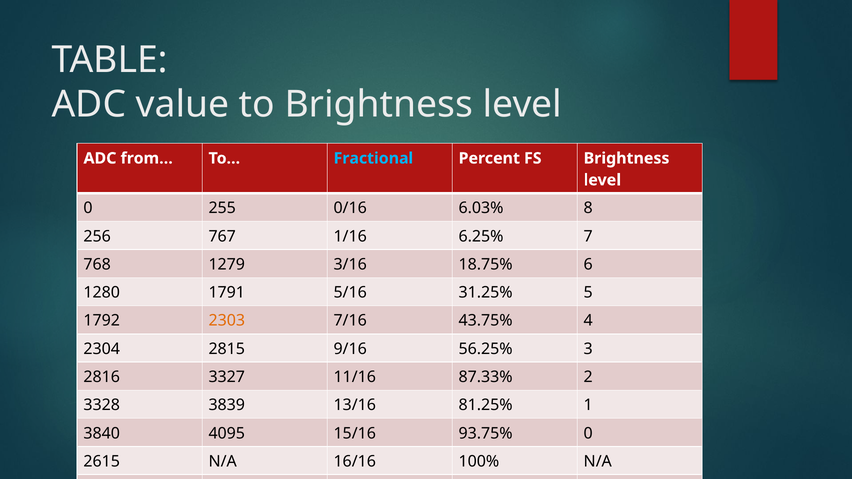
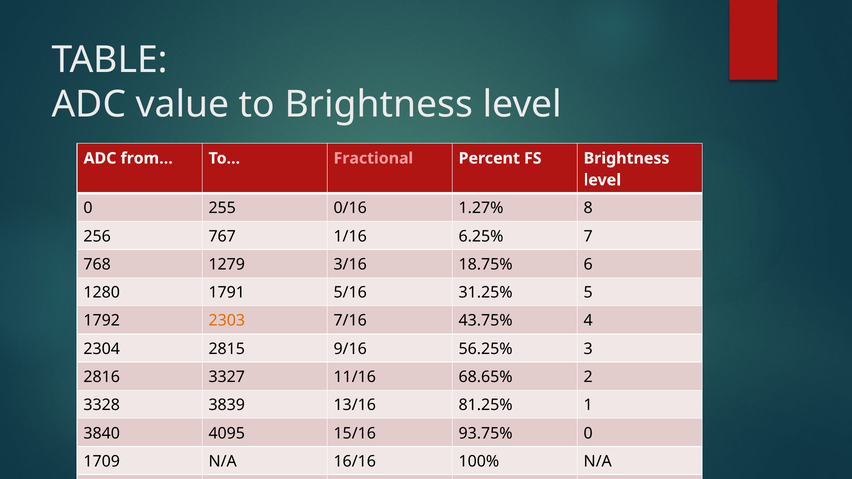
Fractional colour: light blue -> pink
6.03%: 6.03% -> 1.27%
87.33%: 87.33% -> 68.65%
2615: 2615 -> 1709
